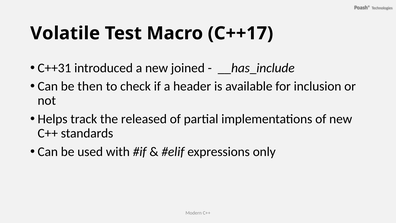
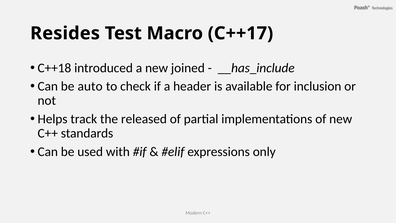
Volatile: Volatile -> Resides
C++31: C++31 -> C++18
then: then -> auto
